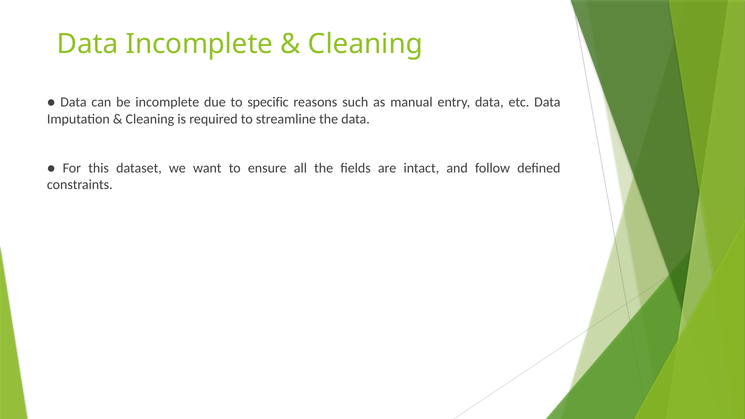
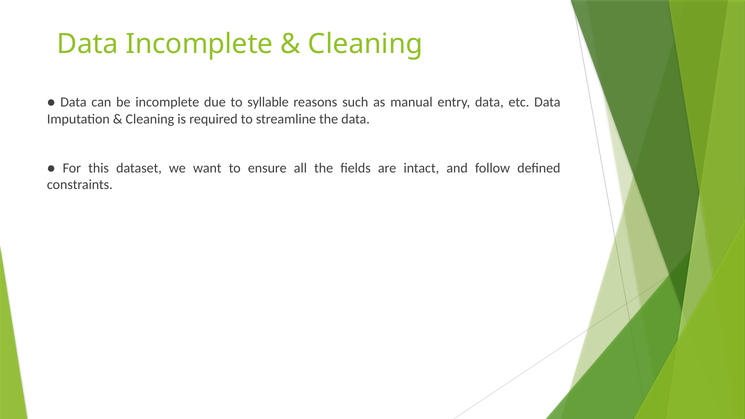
specific: specific -> syllable
